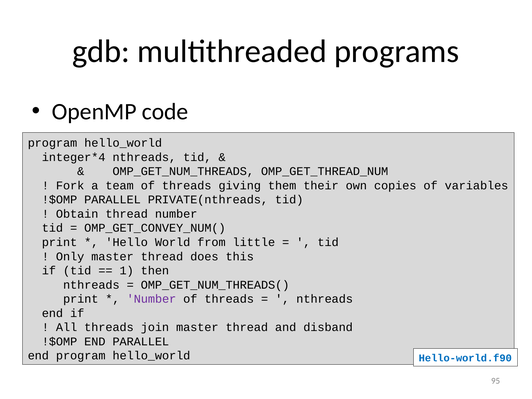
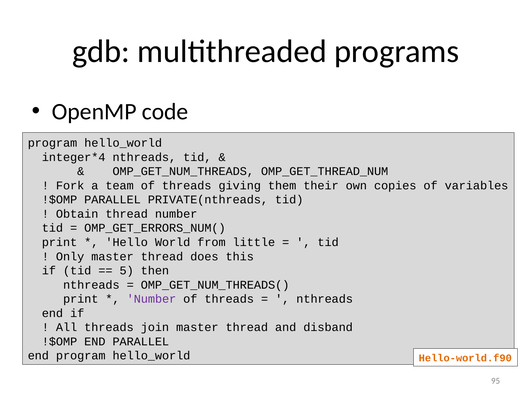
OMP_GET_CONVEY_NUM(: OMP_GET_CONVEY_NUM( -> OMP_GET_ERRORS_NUM(
1: 1 -> 5
Hello-world.f90 colour: blue -> orange
